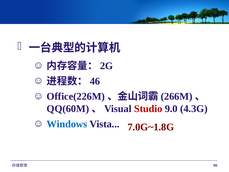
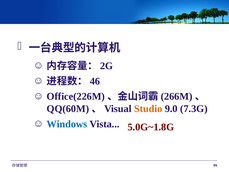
Studio colour: red -> orange
4.3G: 4.3G -> 7.3G
7.0G~1.8G: 7.0G~1.8G -> 5.0G~1.8G
